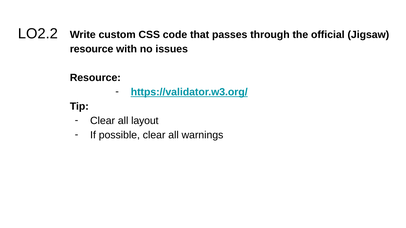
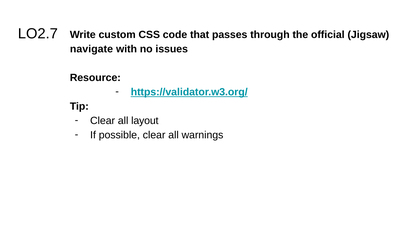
LO2.2: LO2.2 -> LO2.7
resource at (92, 49): resource -> navigate
